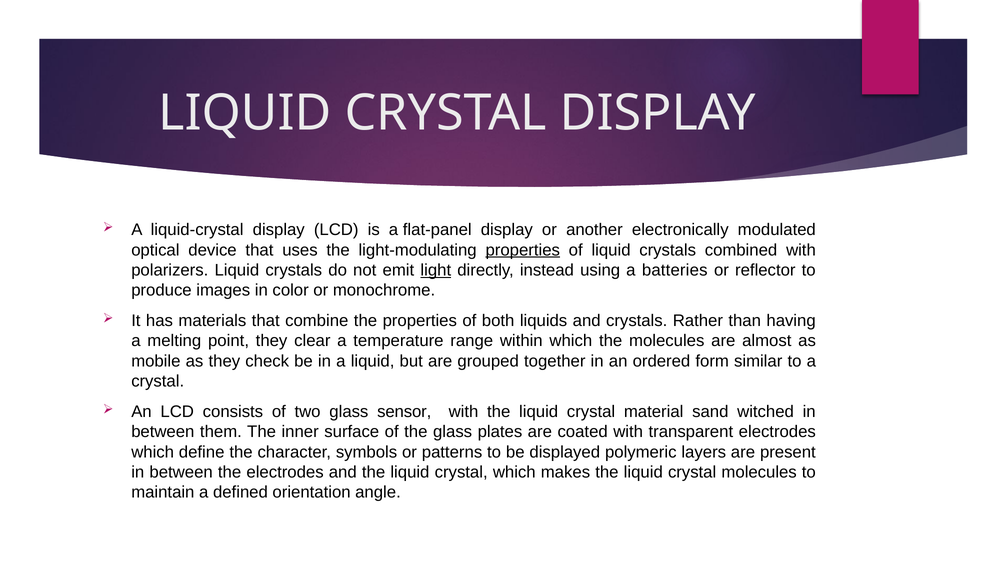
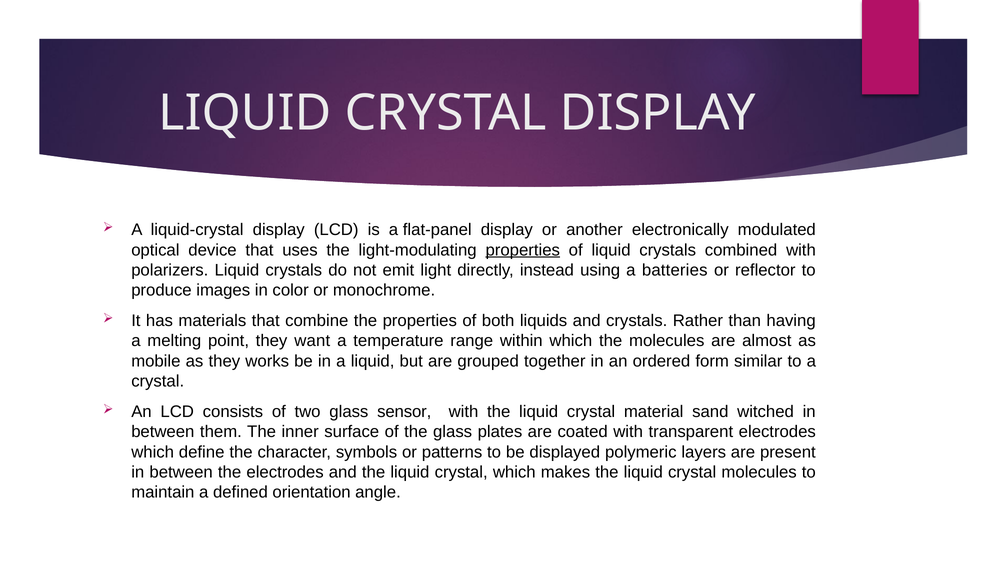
light underline: present -> none
clear: clear -> want
check: check -> works
